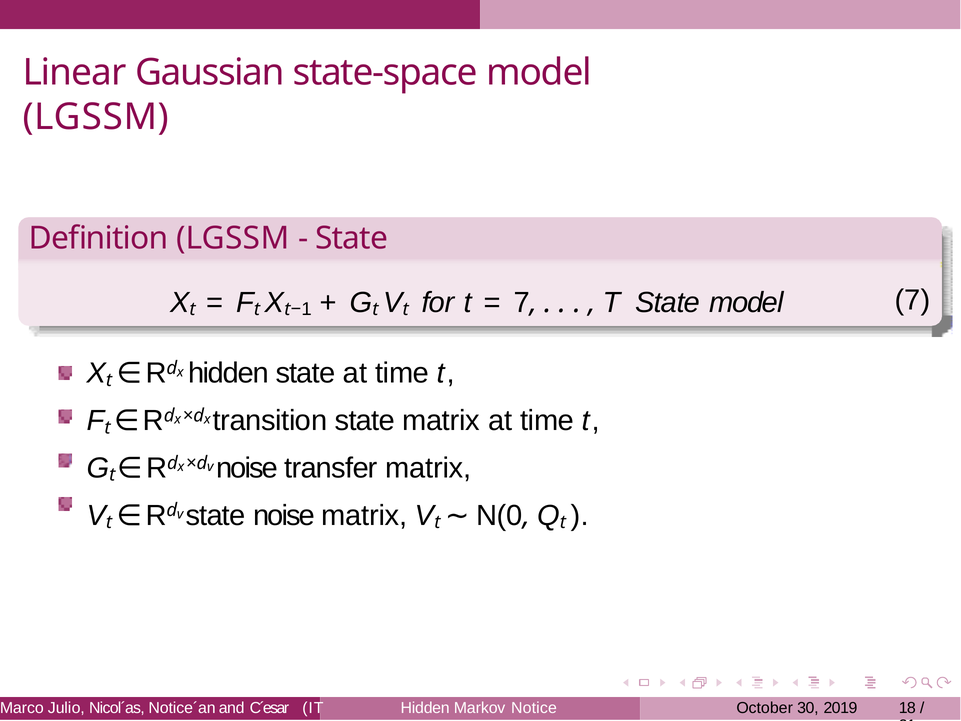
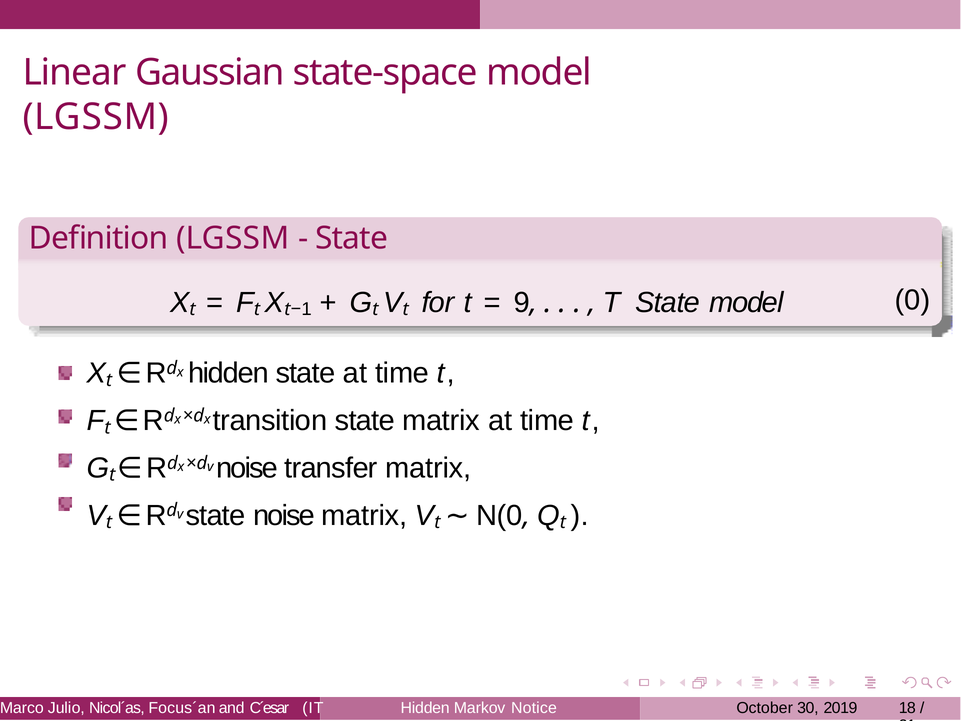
7 at (522, 303): 7 -> 9
model 7: 7 -> 0
Notice´an: Notice´an -> Focus´an
